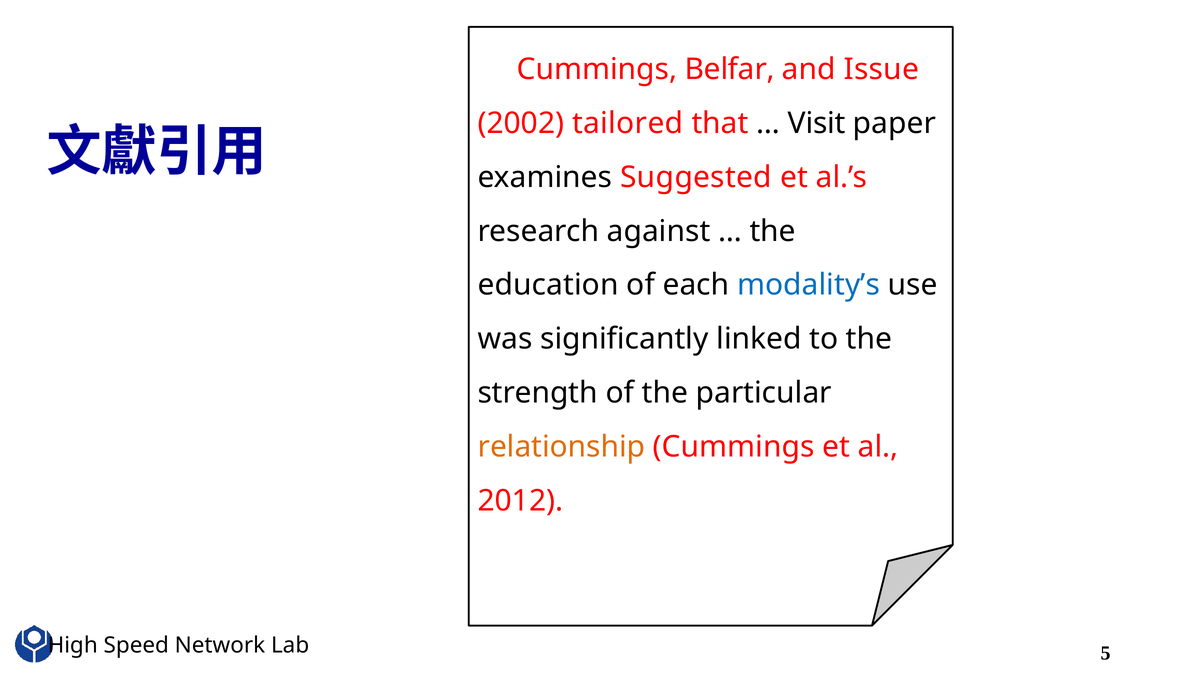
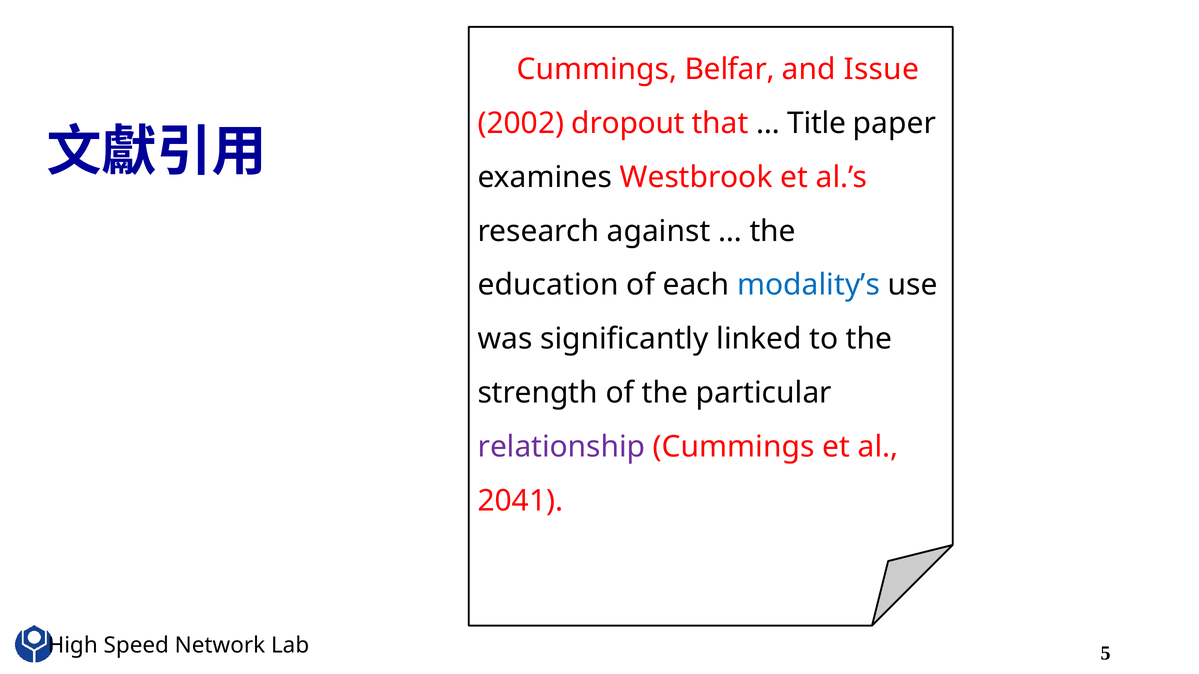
tailored: tailored -> dropout
Visit: Visit -> Title
Suggested: Suggested -> Westbrook
relationship colour: orange -> purple
2012: 2012 -> 2041
